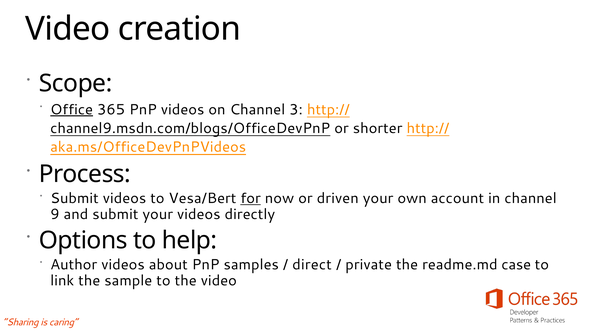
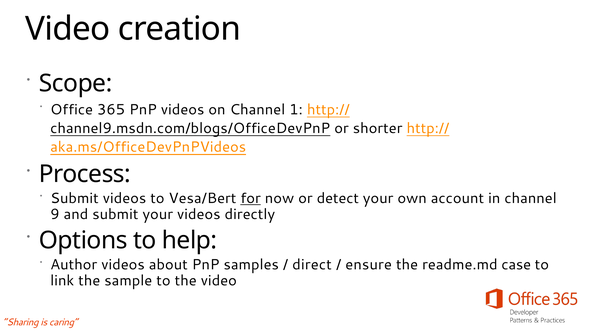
Office underline: present -> none
3: 3 -> 1
driven: driven -> detect
private: private -> ensure
